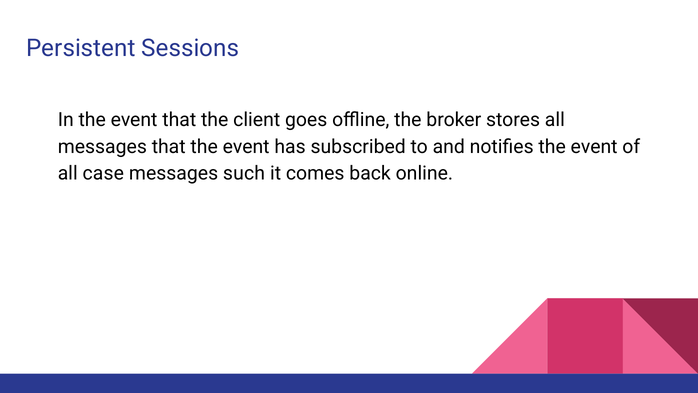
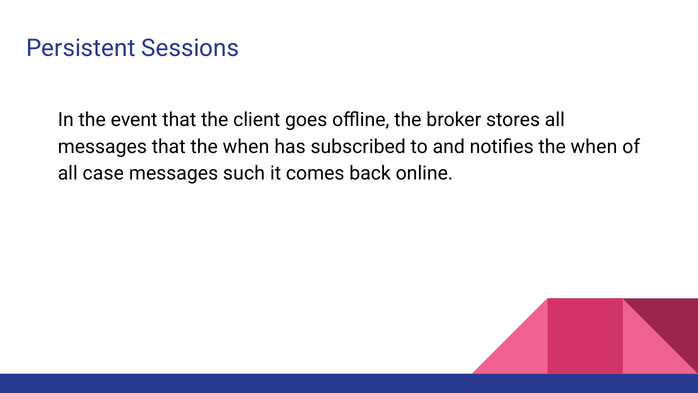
that the event: event -> when
notifies the event: event -> when
